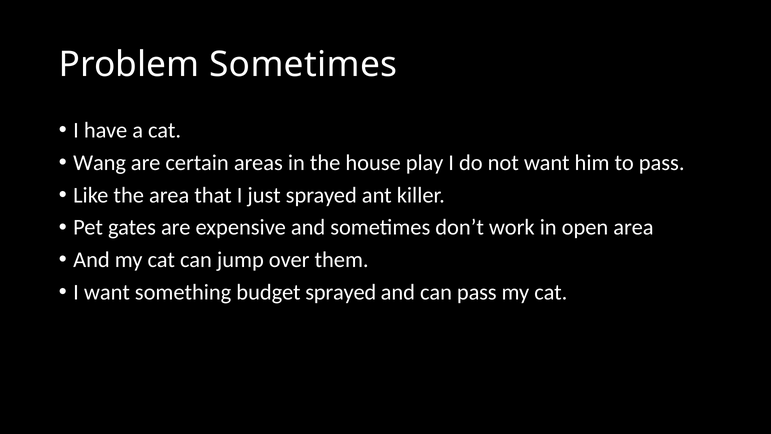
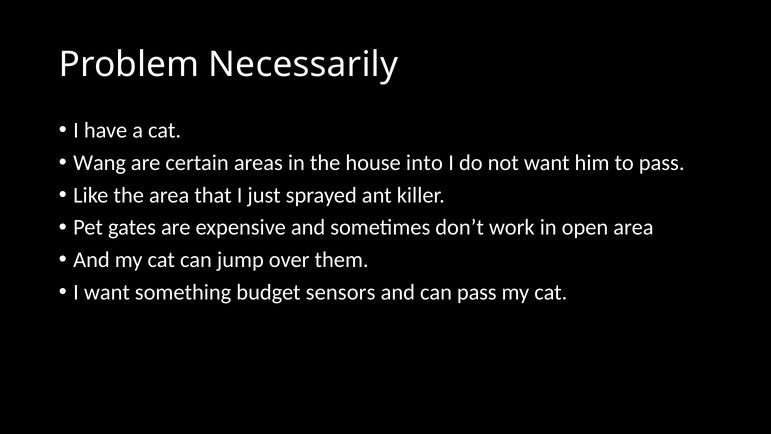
Problem Sometimes: Sometimes -> Necessarily
play: play -> into
budget sprayed: sprayed -> sensors
